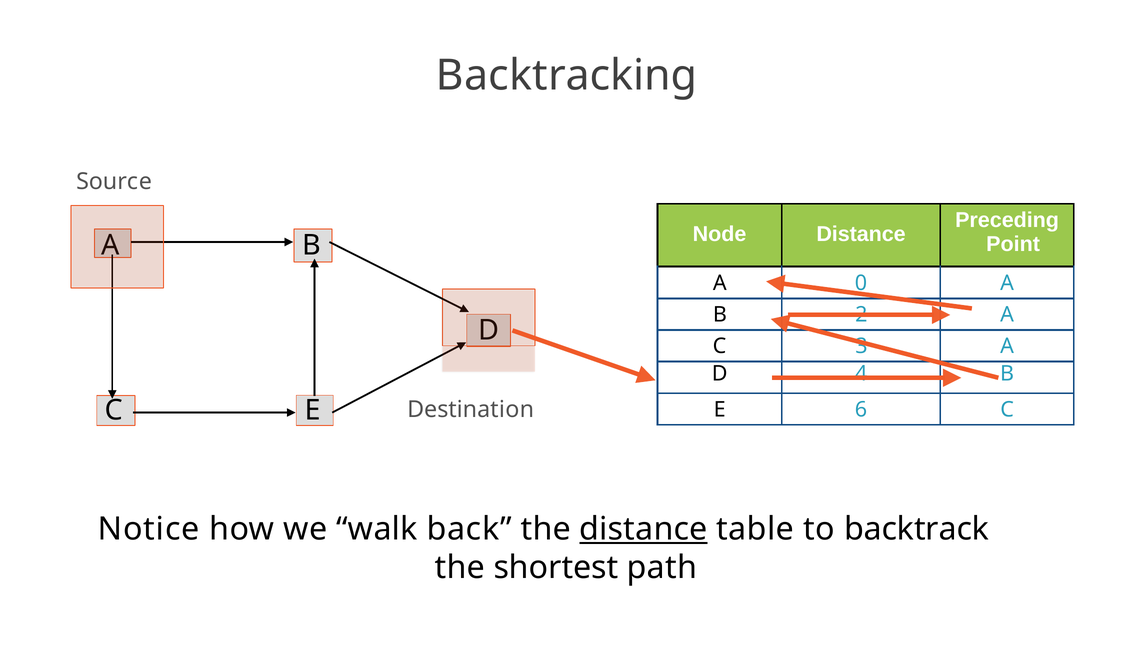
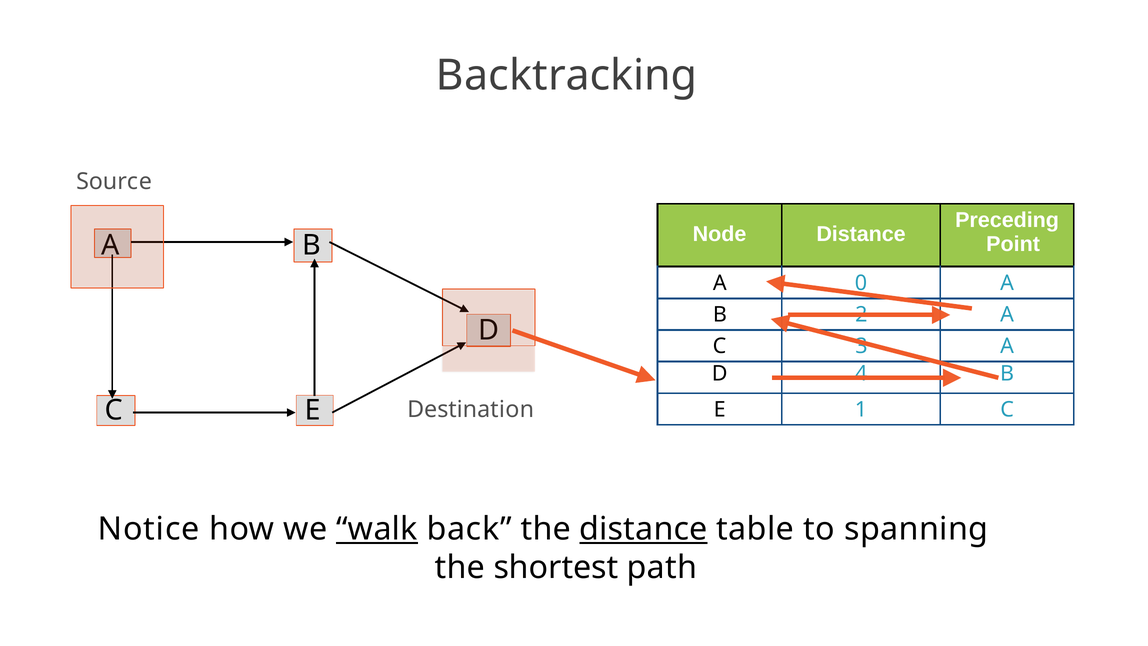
6: 6 -> 1
walk underline: none -> present
backtrack: backtrack -> spanning
